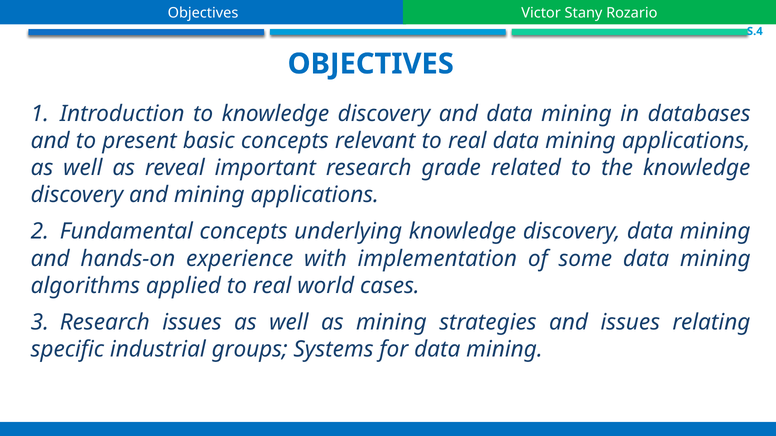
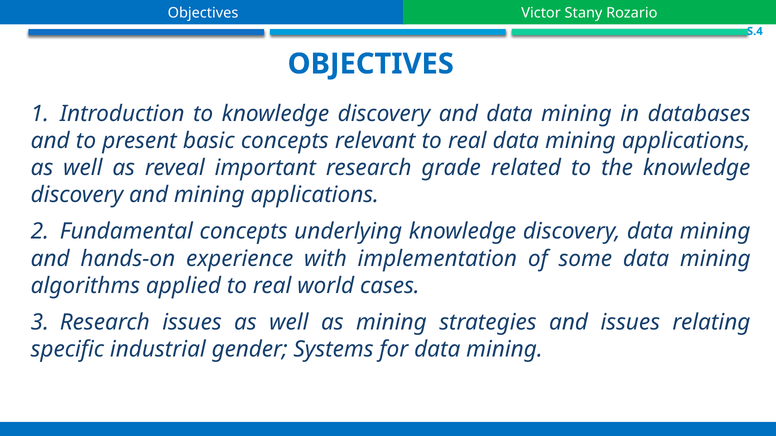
groups: groups -> gender
